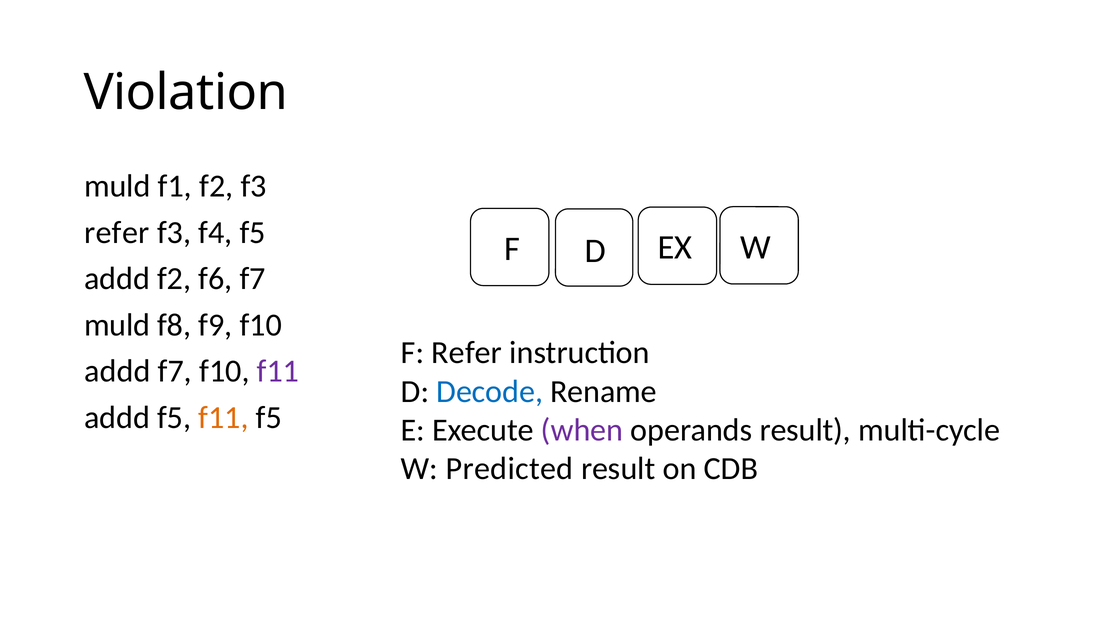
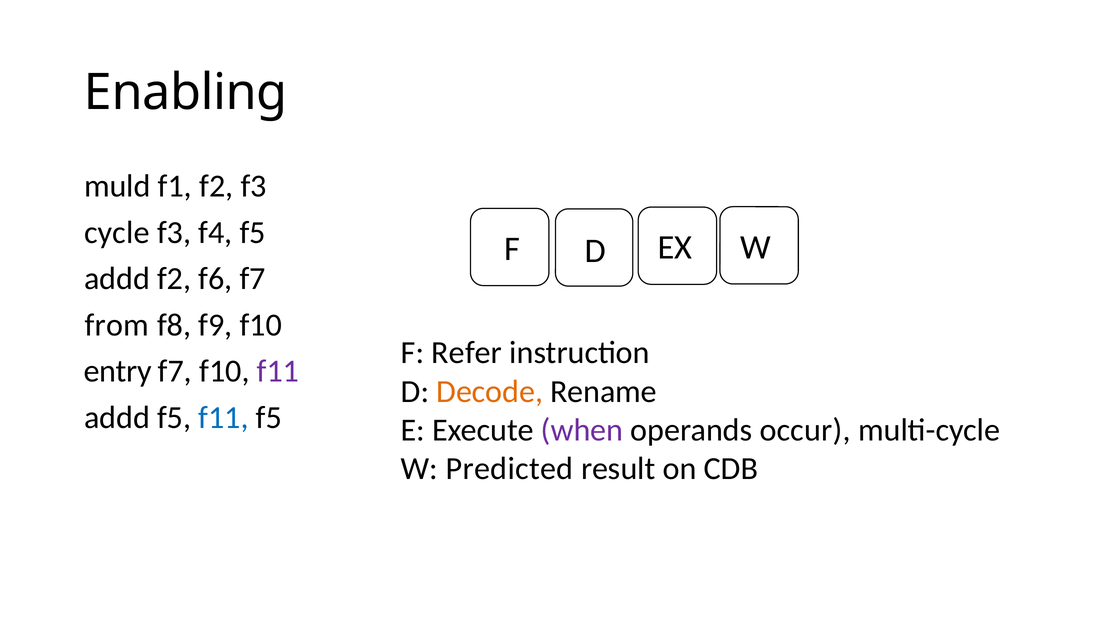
Violation: Violation -> Enabling
refer at (117, 233): refer -> cycle
muld at (117, 325): muld -> from
addd at (117, 371): addd -> entry
Decode colour: blue -> orange
f11 at (224, 417) colour: orange -> blue
operands result: result -> occur
